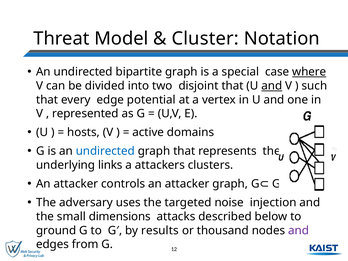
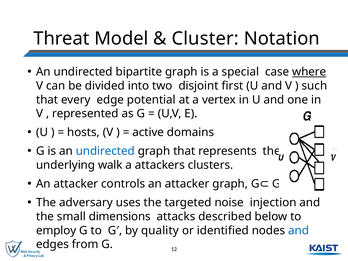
disjoint that: that -> first
and at (272, 86) underline: present -> none
links: links -> walk
ground: ground -> employ
results: results -> quality
thousand: thousand -> identified
and at (299, 230) colour: purple -> blue
